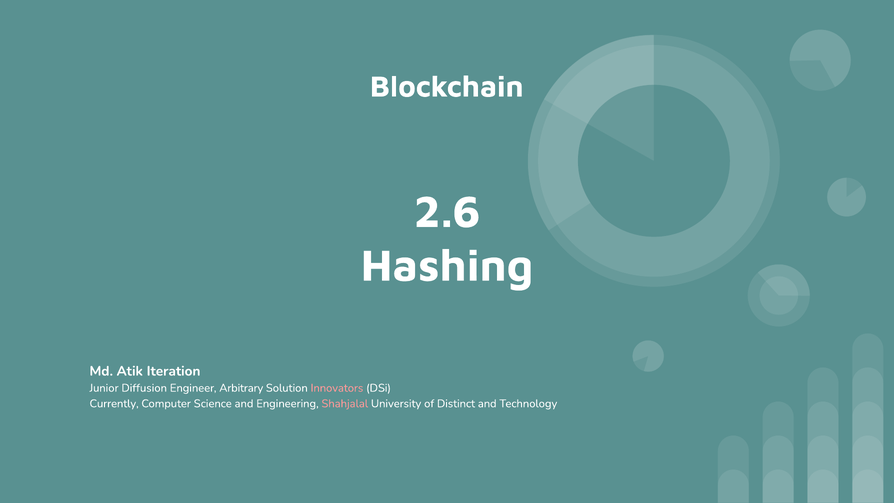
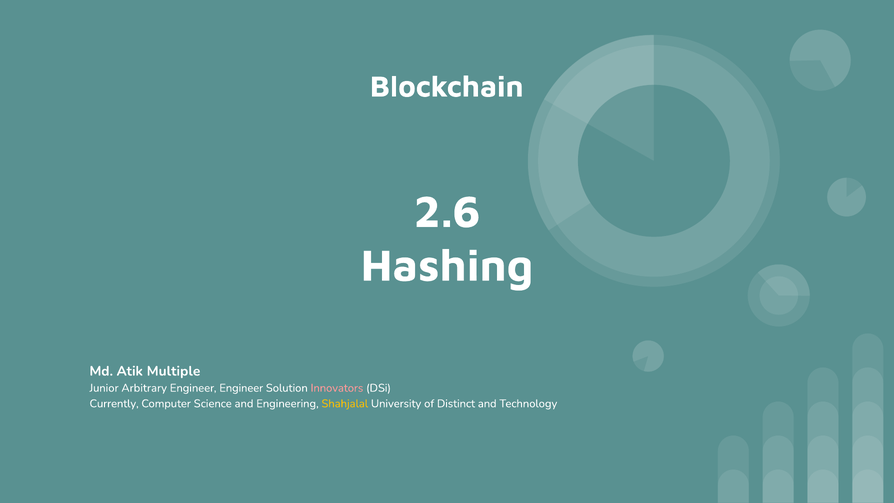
Iteration: Iteration -> Multiple
Diffusion: Diffusion -> Arbitrary
Engineer Arbitrary: Arbitrary -> Engineer
Shahjalal colour: pink -> yellow
